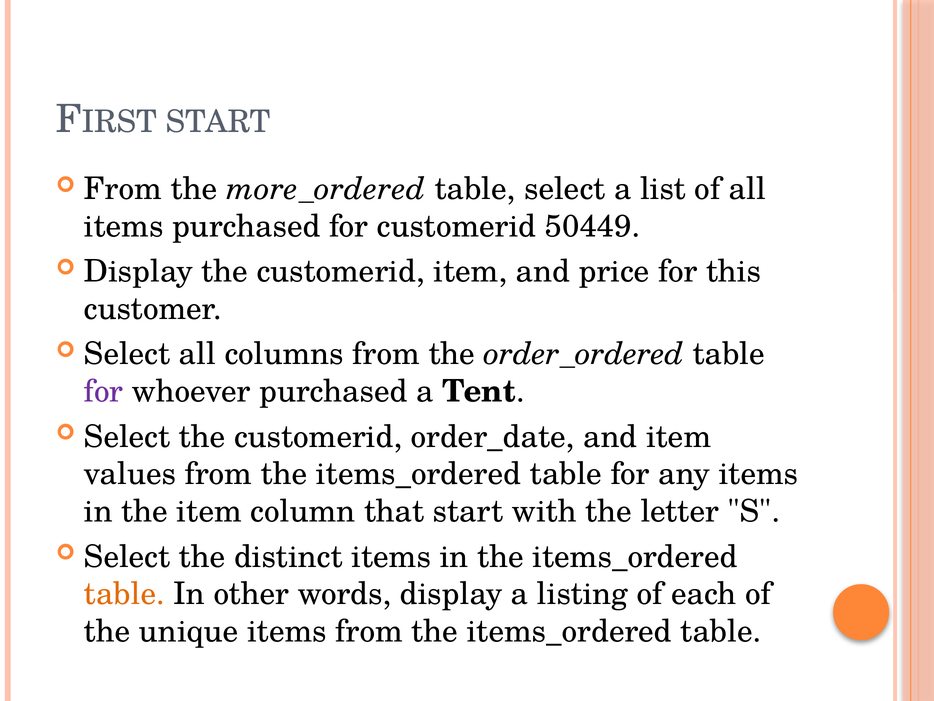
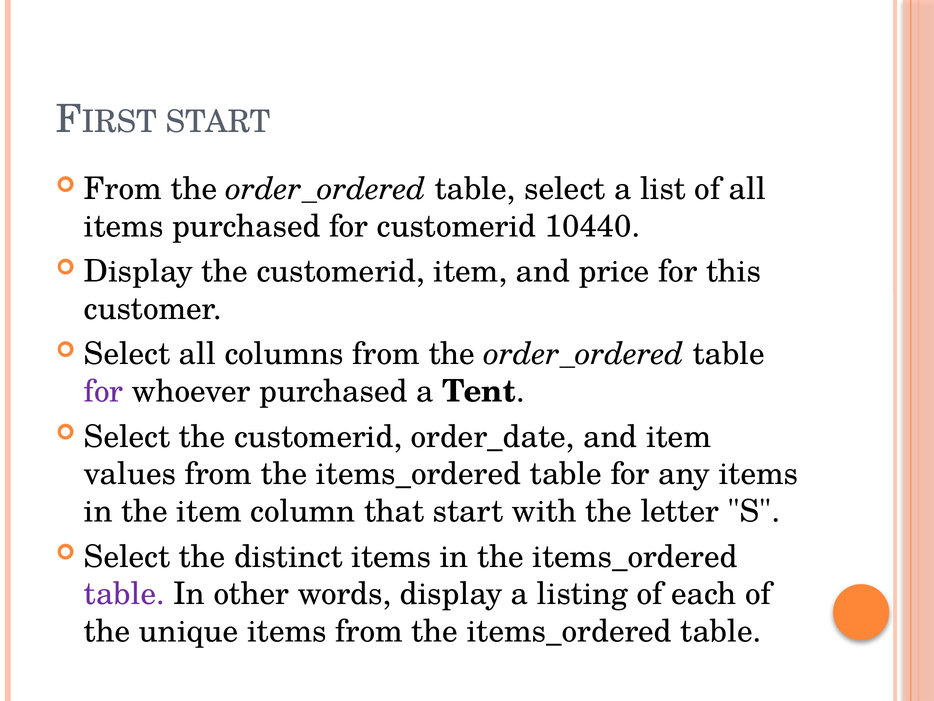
more_ordered at (326, 189): more_ordered -> order_ordered
50449: 50449 -> 10440
table at (124, 594) colour: orange -> purple
